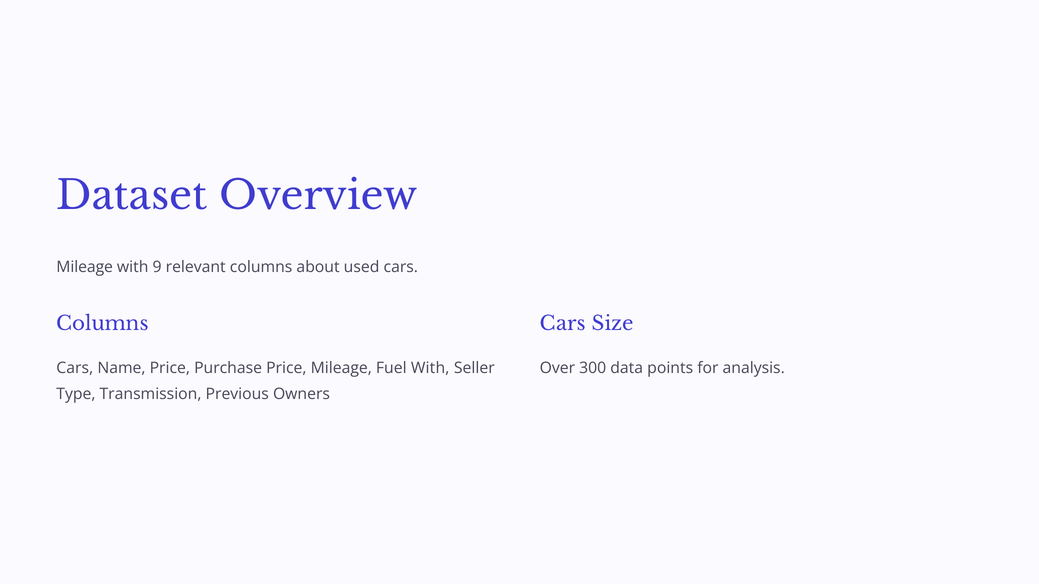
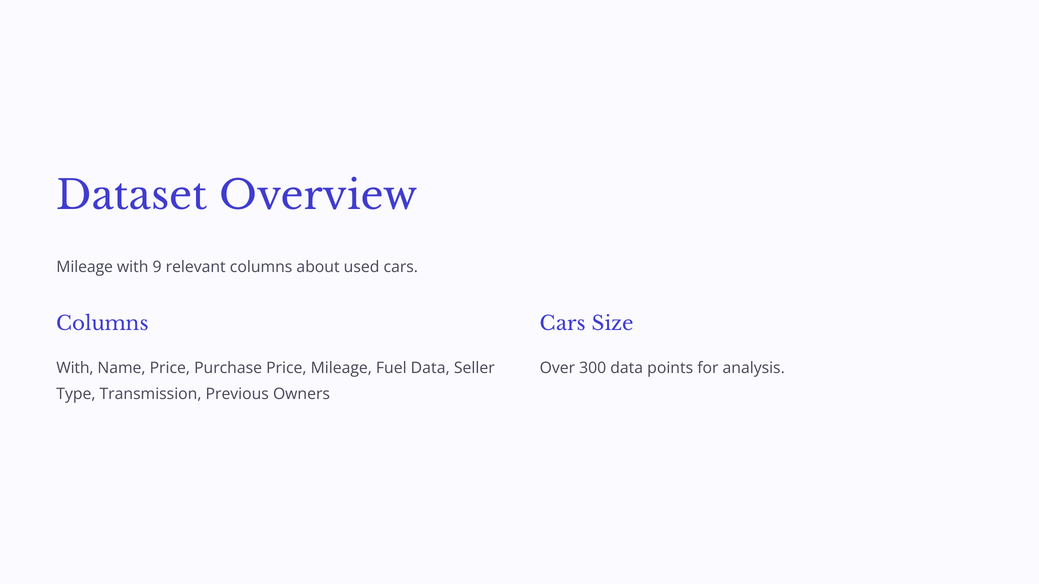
Cars at (75, 368): Cars -> With
Fuel With: With -> Data
